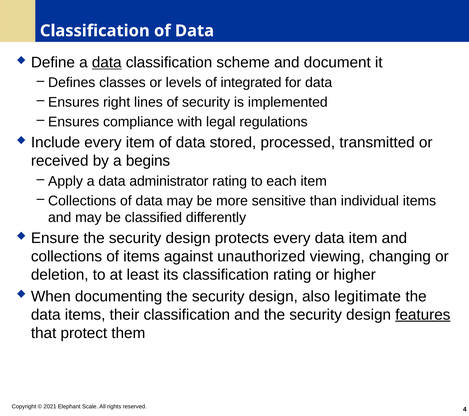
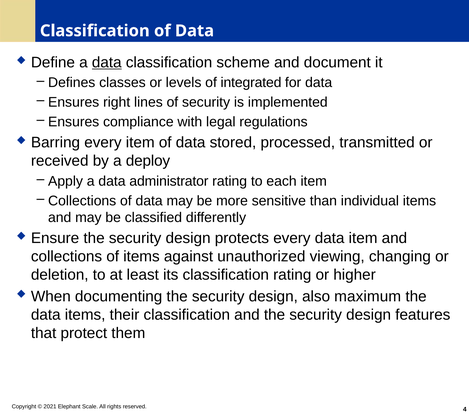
Include: Include -> Barring
begins: begins -> deploy
legitimate: legitimate -> maximum
features underline: present -> none
